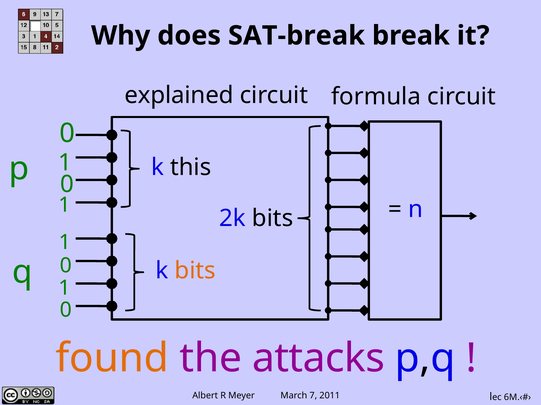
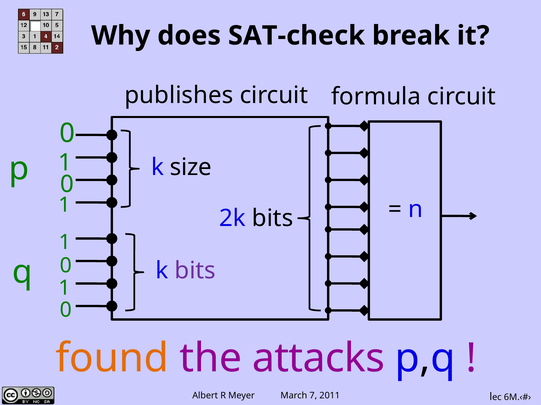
SAT-break: SAT-break -> SAT-check
explained: explained -> publishes
this: this -> size
bits at (195, 271) colour: orange -> purple
